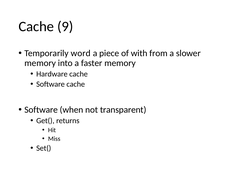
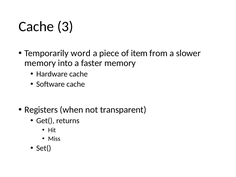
9: 9 -> 3
with: with -> item
Software at (41, 110): Software -> Registers
